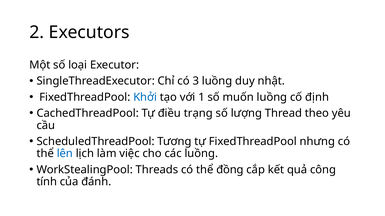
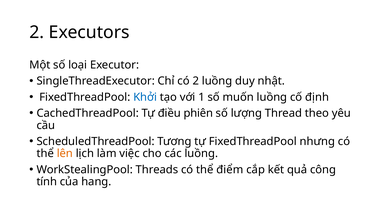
có 3: 3 -> 2
trạng: trạng -> phiên
lên colour: blue -> orange
đồng: đồng -> điểm
đánh: đánh -> hang
